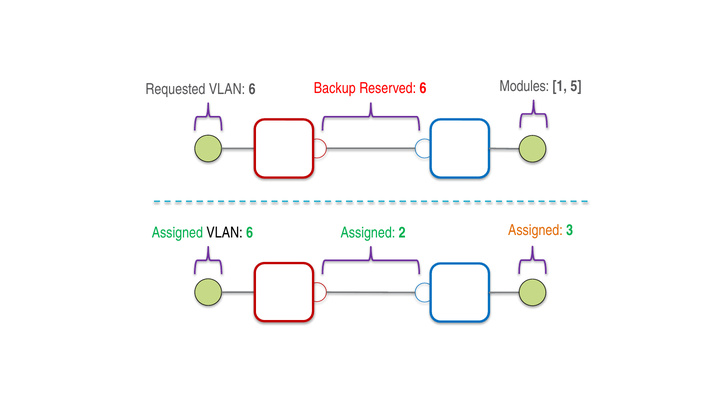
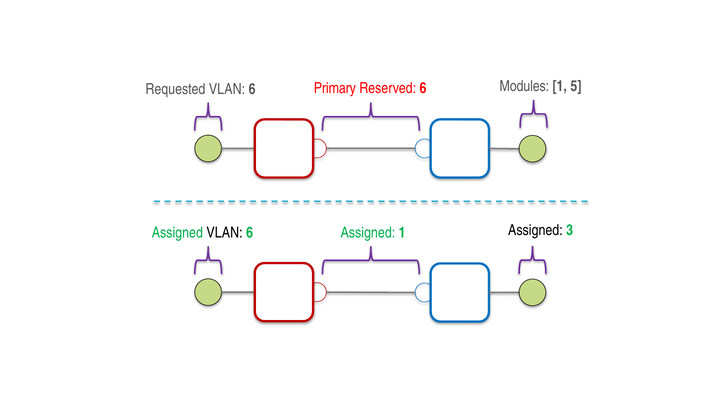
Backup: Backup -> Primary
Assigned at (535, 230) colour: orange -> black
Assigned 2: 2 -> 1
